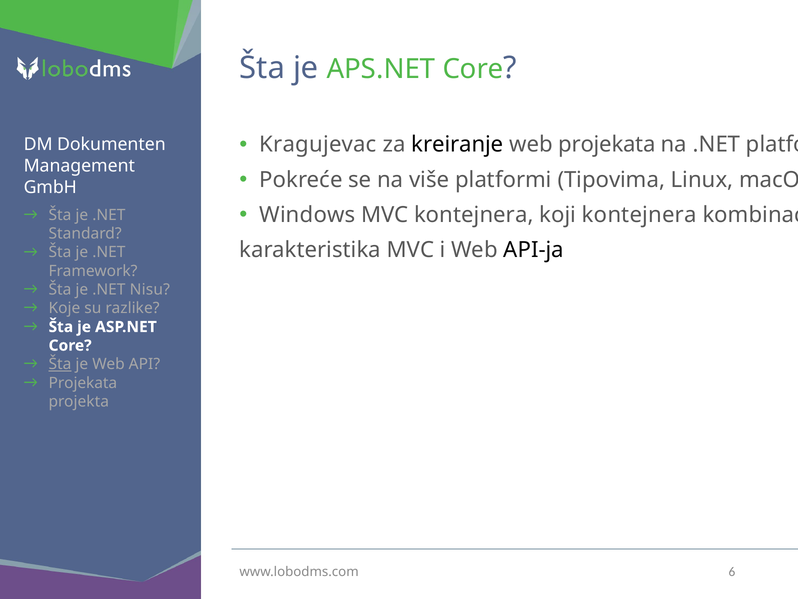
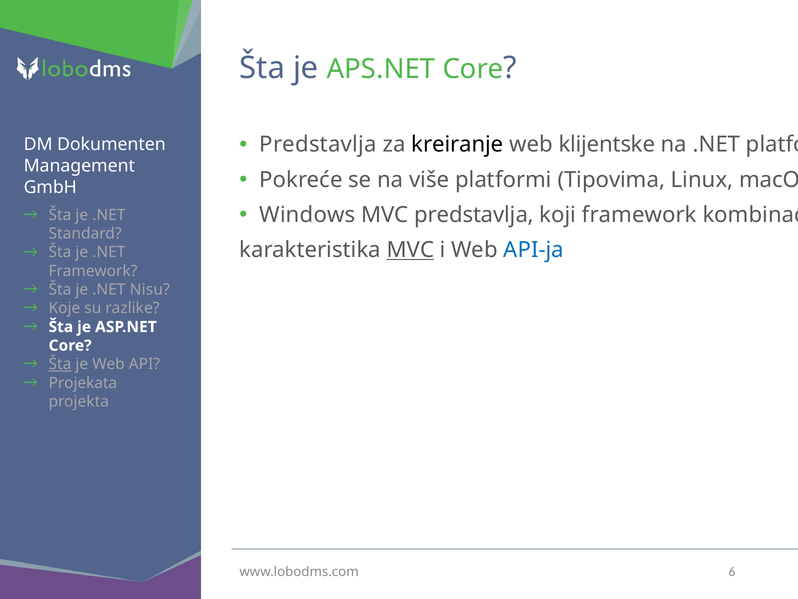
Kragujevac at (318, 145): Kragujevac -> Predstavlja
web projekata: projekata -> klijentske
MVC kontejnera: kontejnera -> predstavlja
koji kontejnera: kontejnera -> framework
MVC at (410, 250) underline: none -> present
API-ja colour: black -> blue
